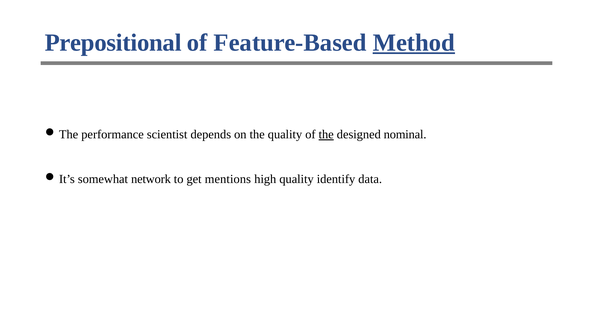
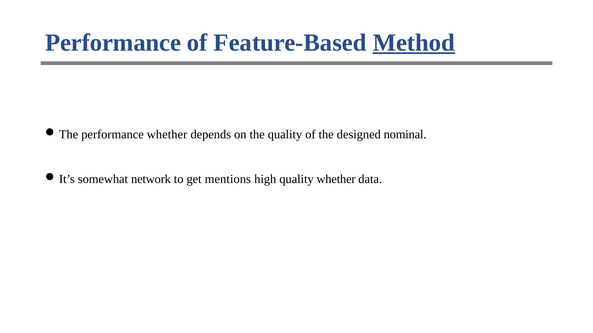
Prepositional at (113, 43): Prepositional -> Performance
performance scientist: scientist -> whether
the at (326, 135) underline: present -> none
quality identify: identify -> whether
